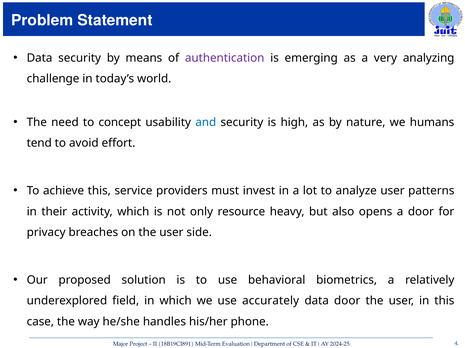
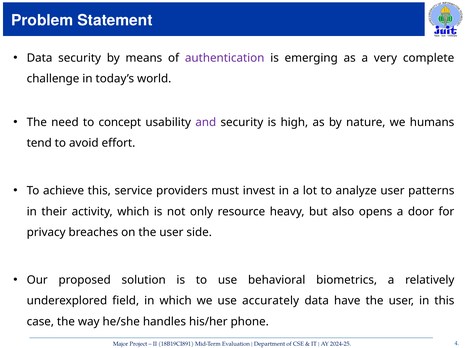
analyzing: analyzing -> complete
and colour: blue -> purple
data door: door -> have
